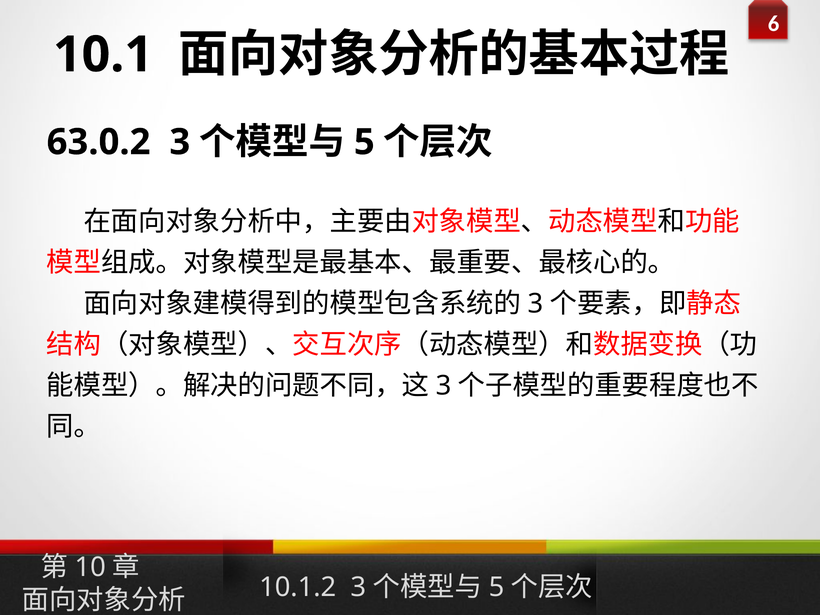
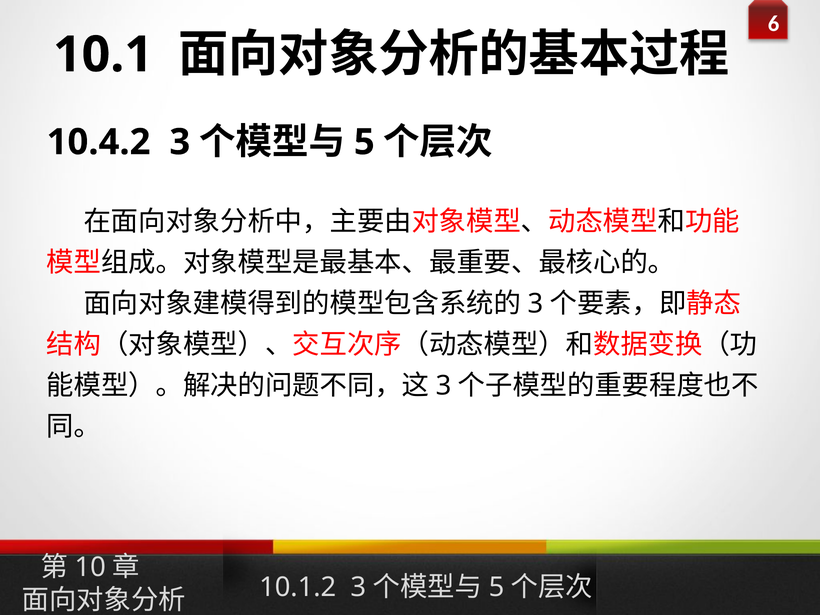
63.0.2: 63.0.2 -> 10.4.2
